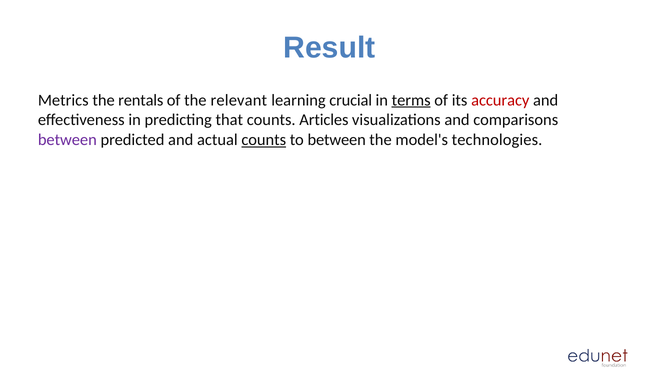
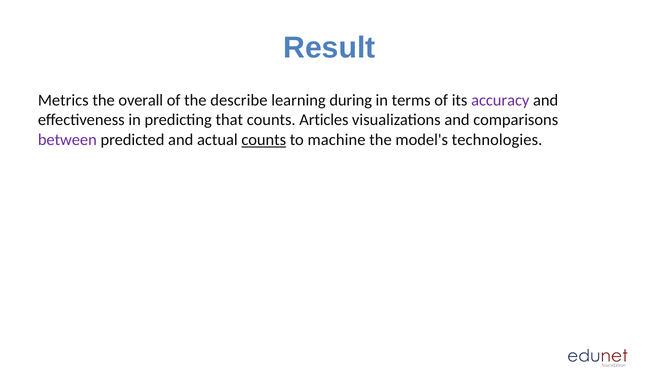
rentals: rentals -> overall
relevant: relevant -> describe
crucial: crucial -> during
terms underline: present -> none
accuracy colour: red -> purple
to between: between -> machine
